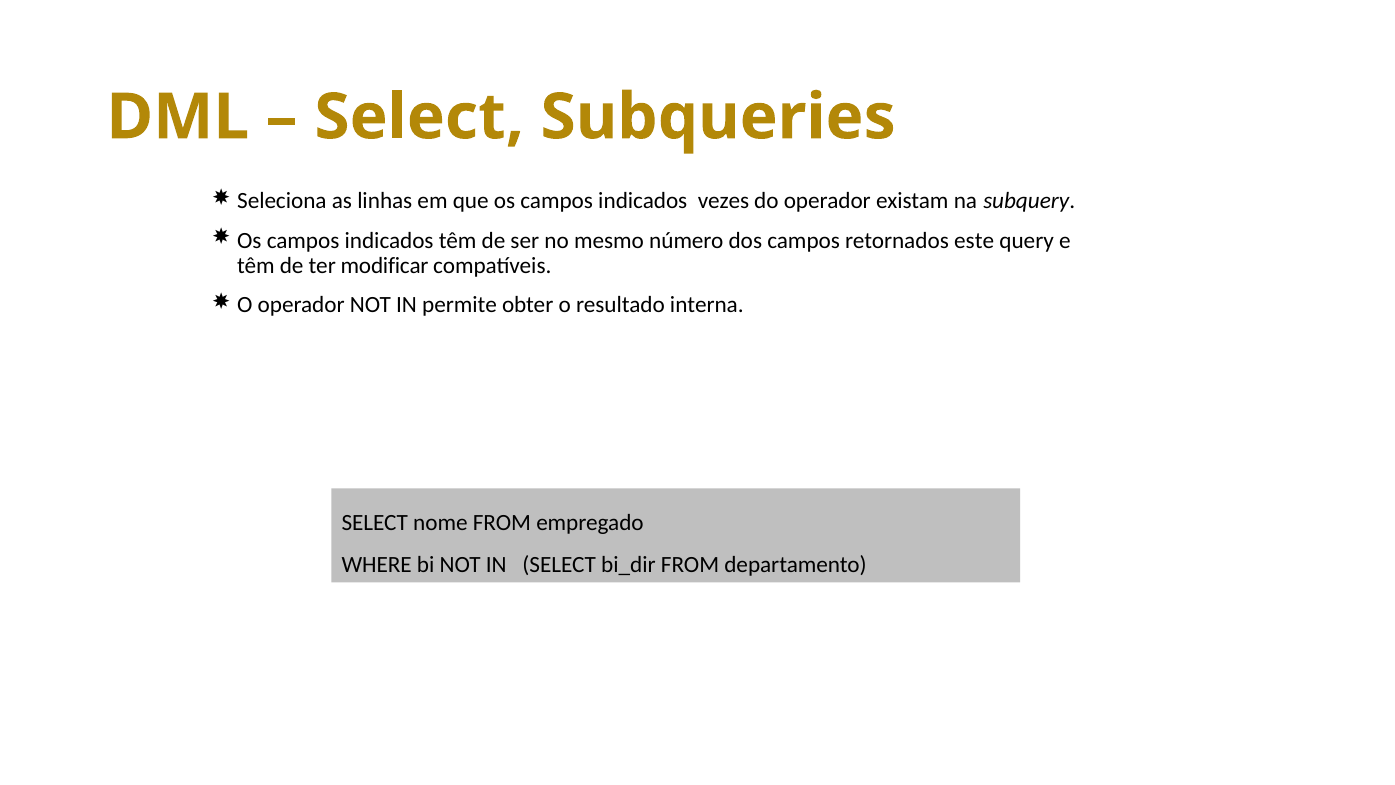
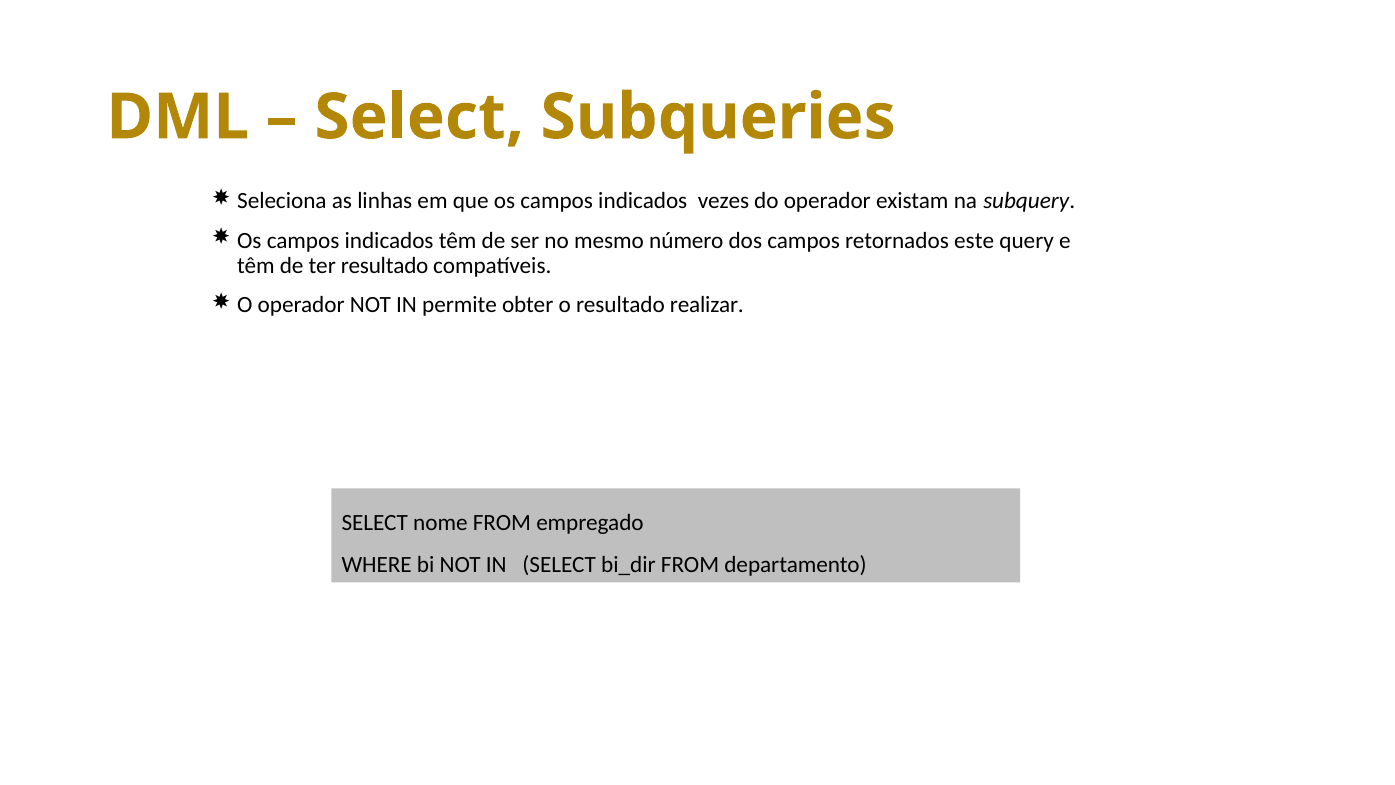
ter modificar: modificar -> resultado
interna: interna -> realizar
